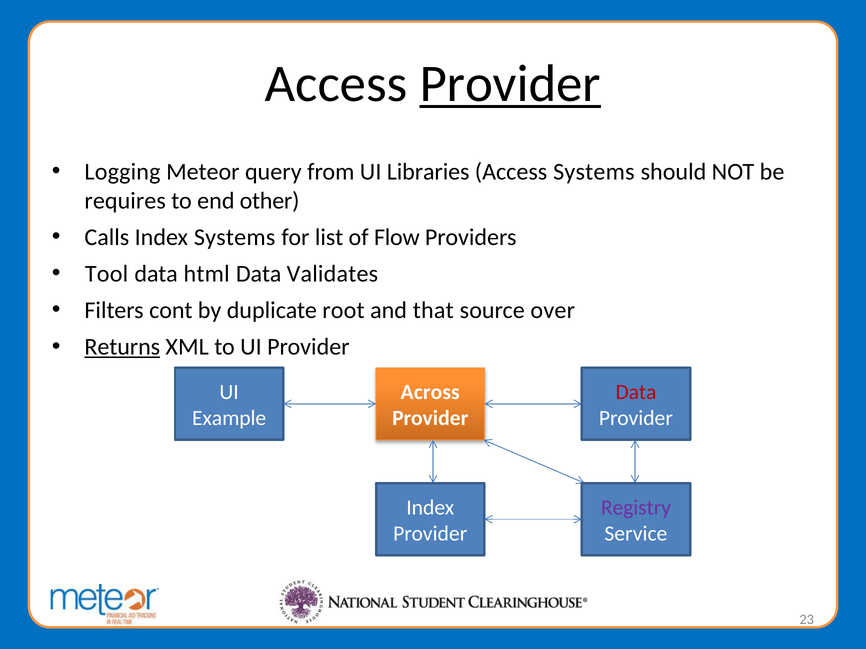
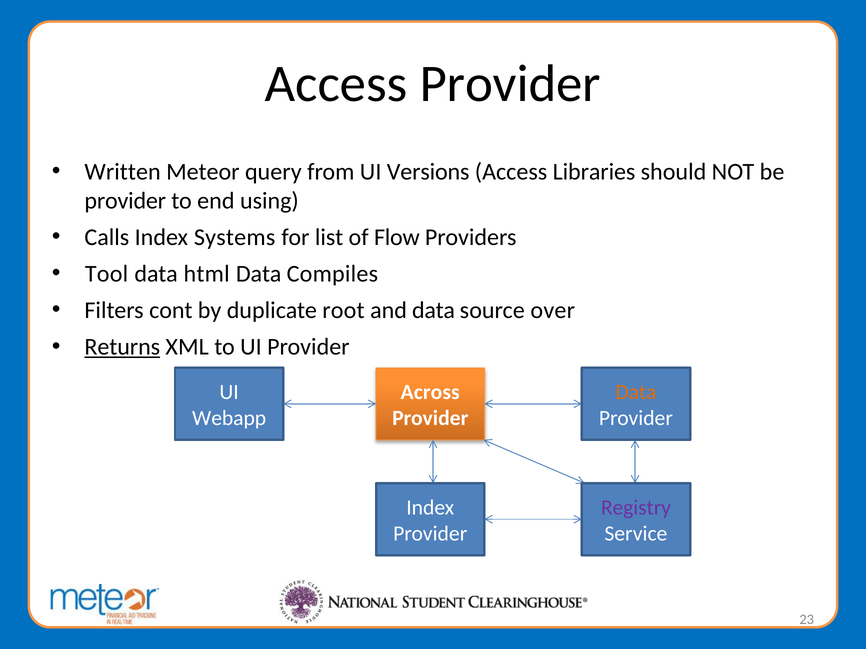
Provider at (510, 84) underline: present -> none
Logging: Logging -> Written
Libraries: Libraries -> Versions
Access Systems: Systems -> Libraries
requires at (125, 201): requires -> provider
other: other -> using
Validates: Validates -> Compiles
and that: that -> data
Data at (636, 393) colour: red -> orange
Example: Example -> Webapp
